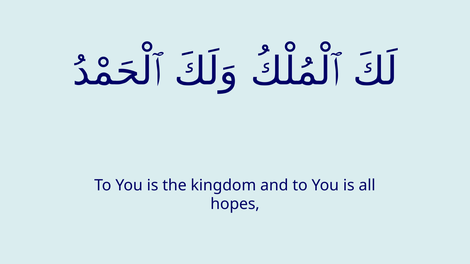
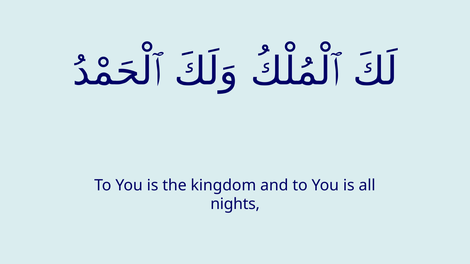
hopes: hopes -> nights
